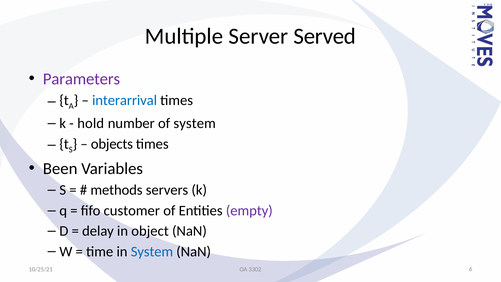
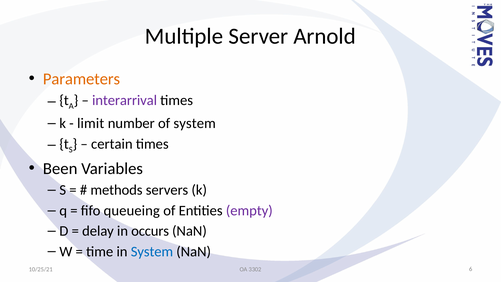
Served: Served -> Arnold
Parameters colour: purple -> orange
interarrival colour: blue -> purple
hold: hold -> limit
objects: objects -> certain
customer: customer -> queueing
object: object -> occurs
